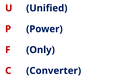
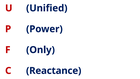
Converter: Converter -> Reactance
